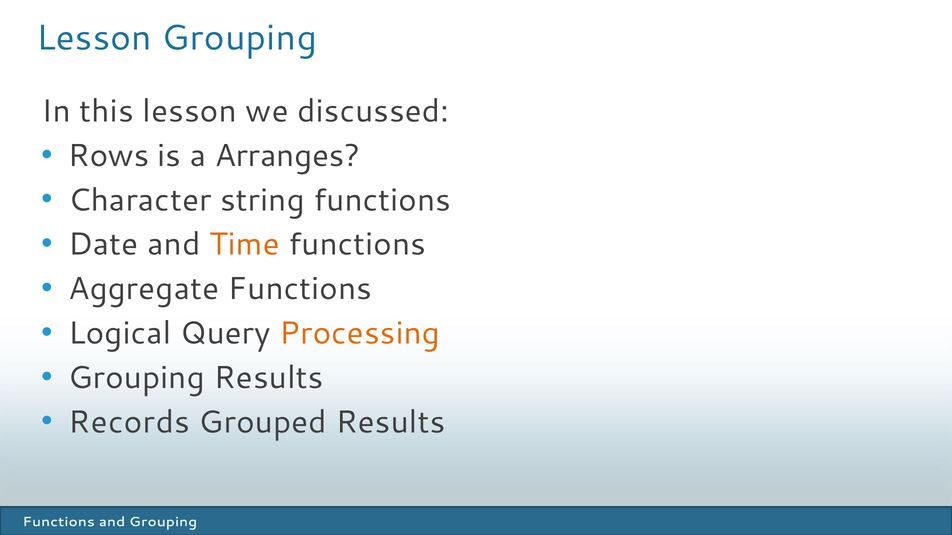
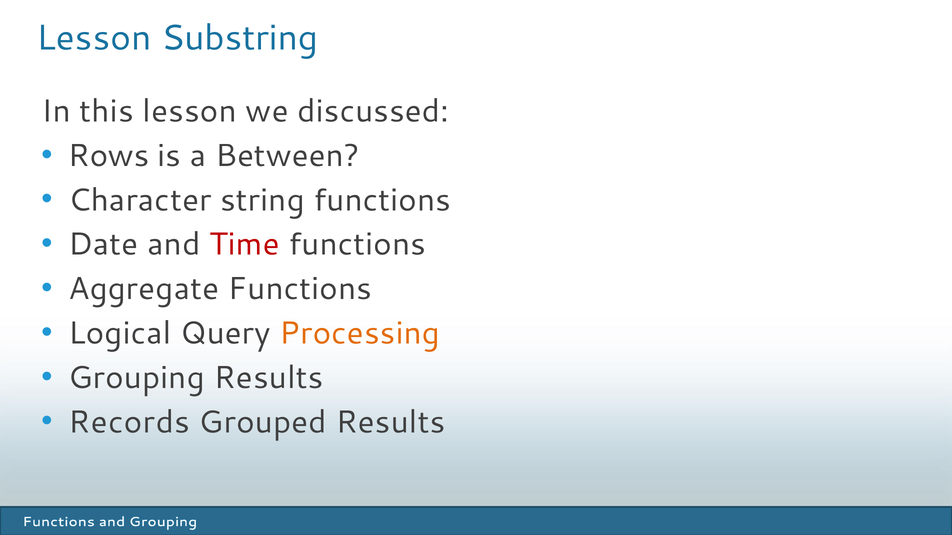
Lesson Grouping: Grouping -> Substring
Arranges: Arranges -> Between
Time colour: orange -> red
